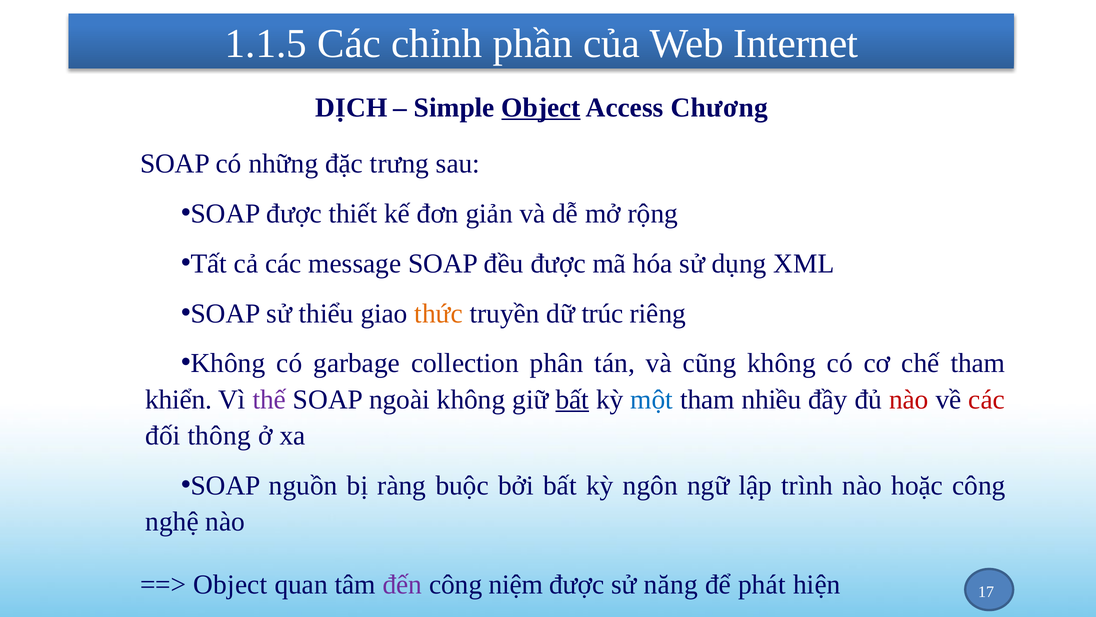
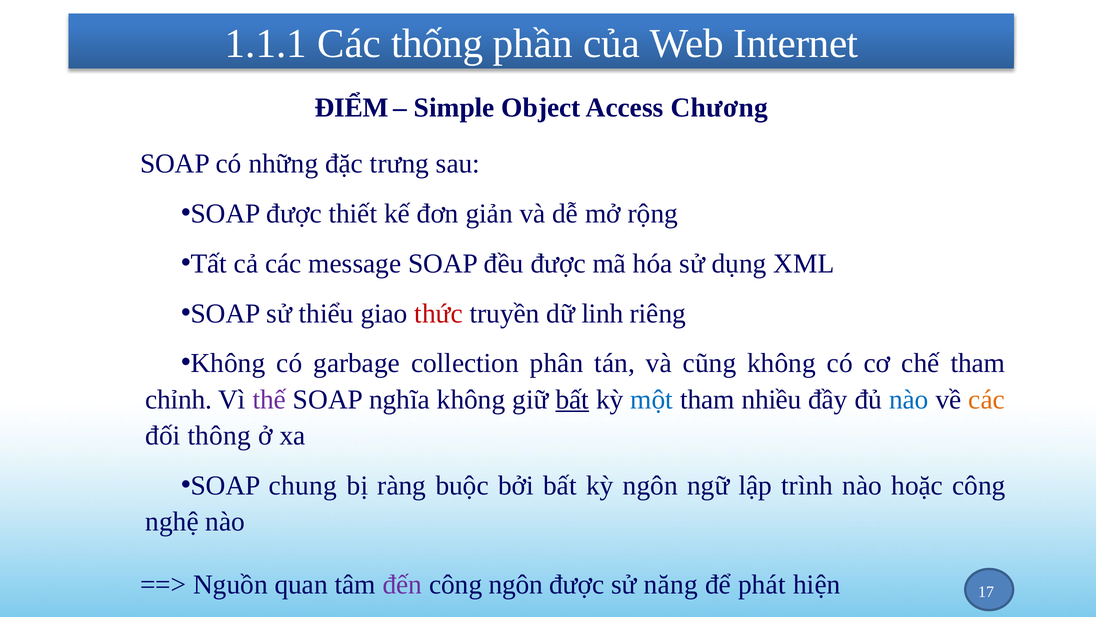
1.1.5: 1.1.5 -> 1.1.1
chỉnh: chỉnh -> thống
DỊCH: DỊCH -> ĐIỂM
Object at (541, 107) underline: present -> none
thức colour: orange -> red
trúc: trúc -> linh
khiển: khiển -> chỉnh
ngoài: ngoài -> nghĩa
nào at (909, 399) colour: red -> blue
các at (987, 399) colour: red -> orange
nguồn: nguồn -> chung
Object at (230, 585): Object -> Nguồn
công niệm: niệm -> ngôn
